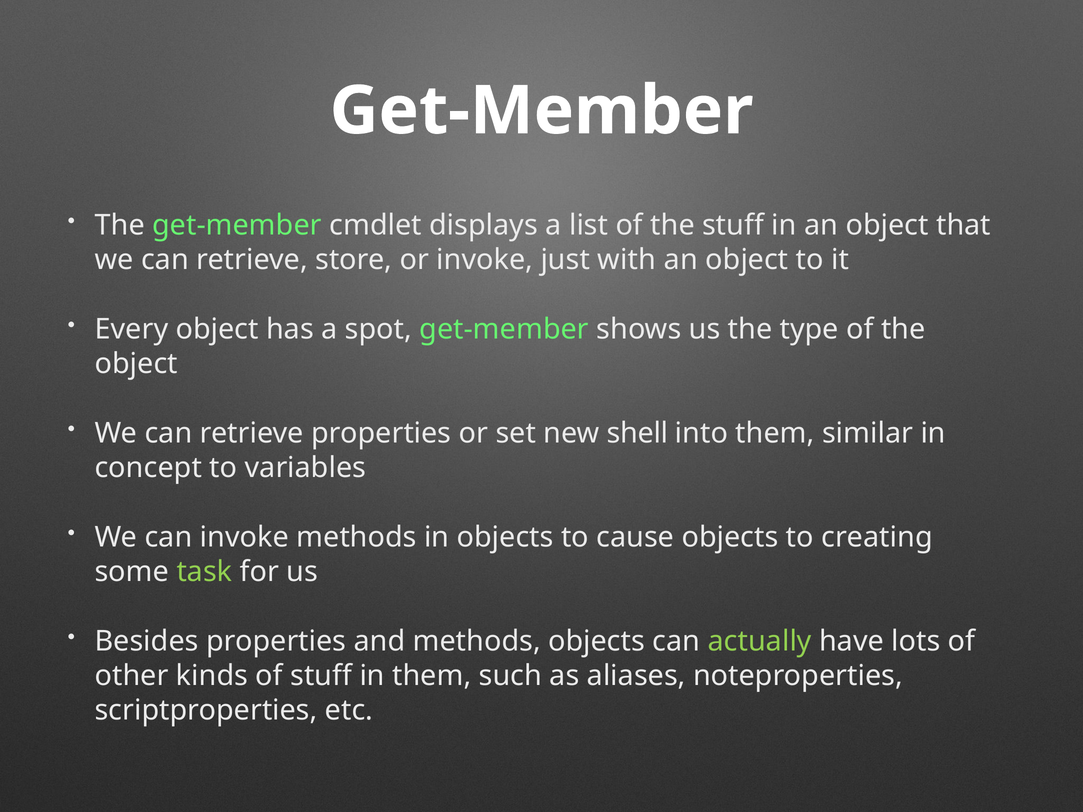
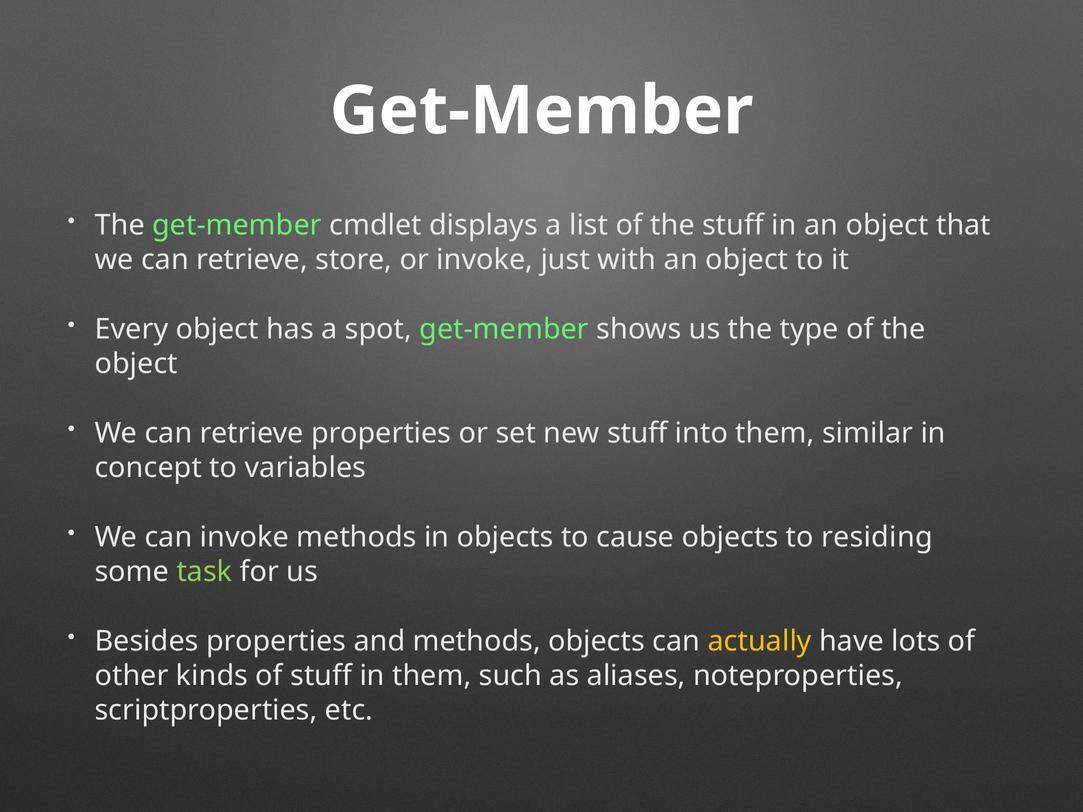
new shell: shell -> stuff
creating: creating -> residing
actually colour: light green -> yellow
